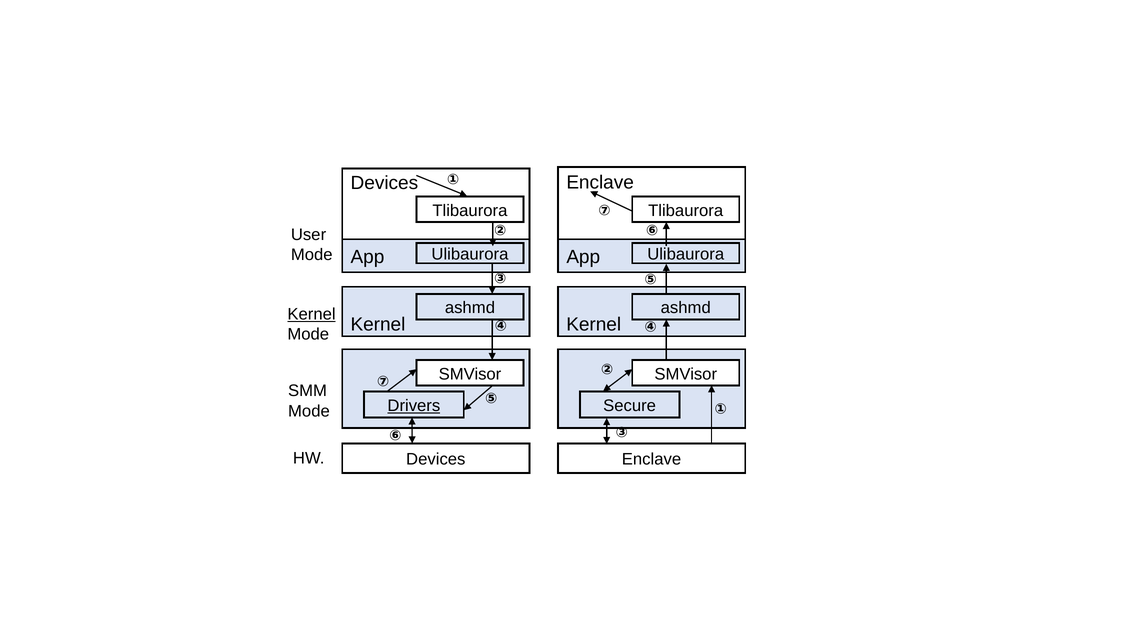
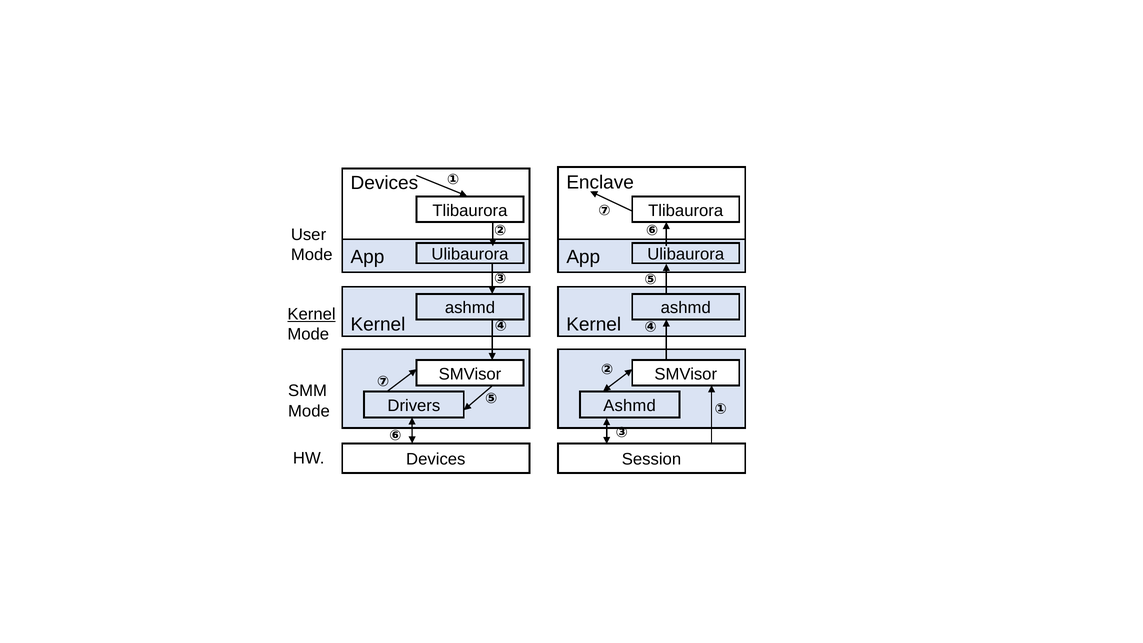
Drivers underline: present -> none
Secure at (630, 406): Secure -> Ashmd
Enclave at (652, 459): Enclave -> Session
